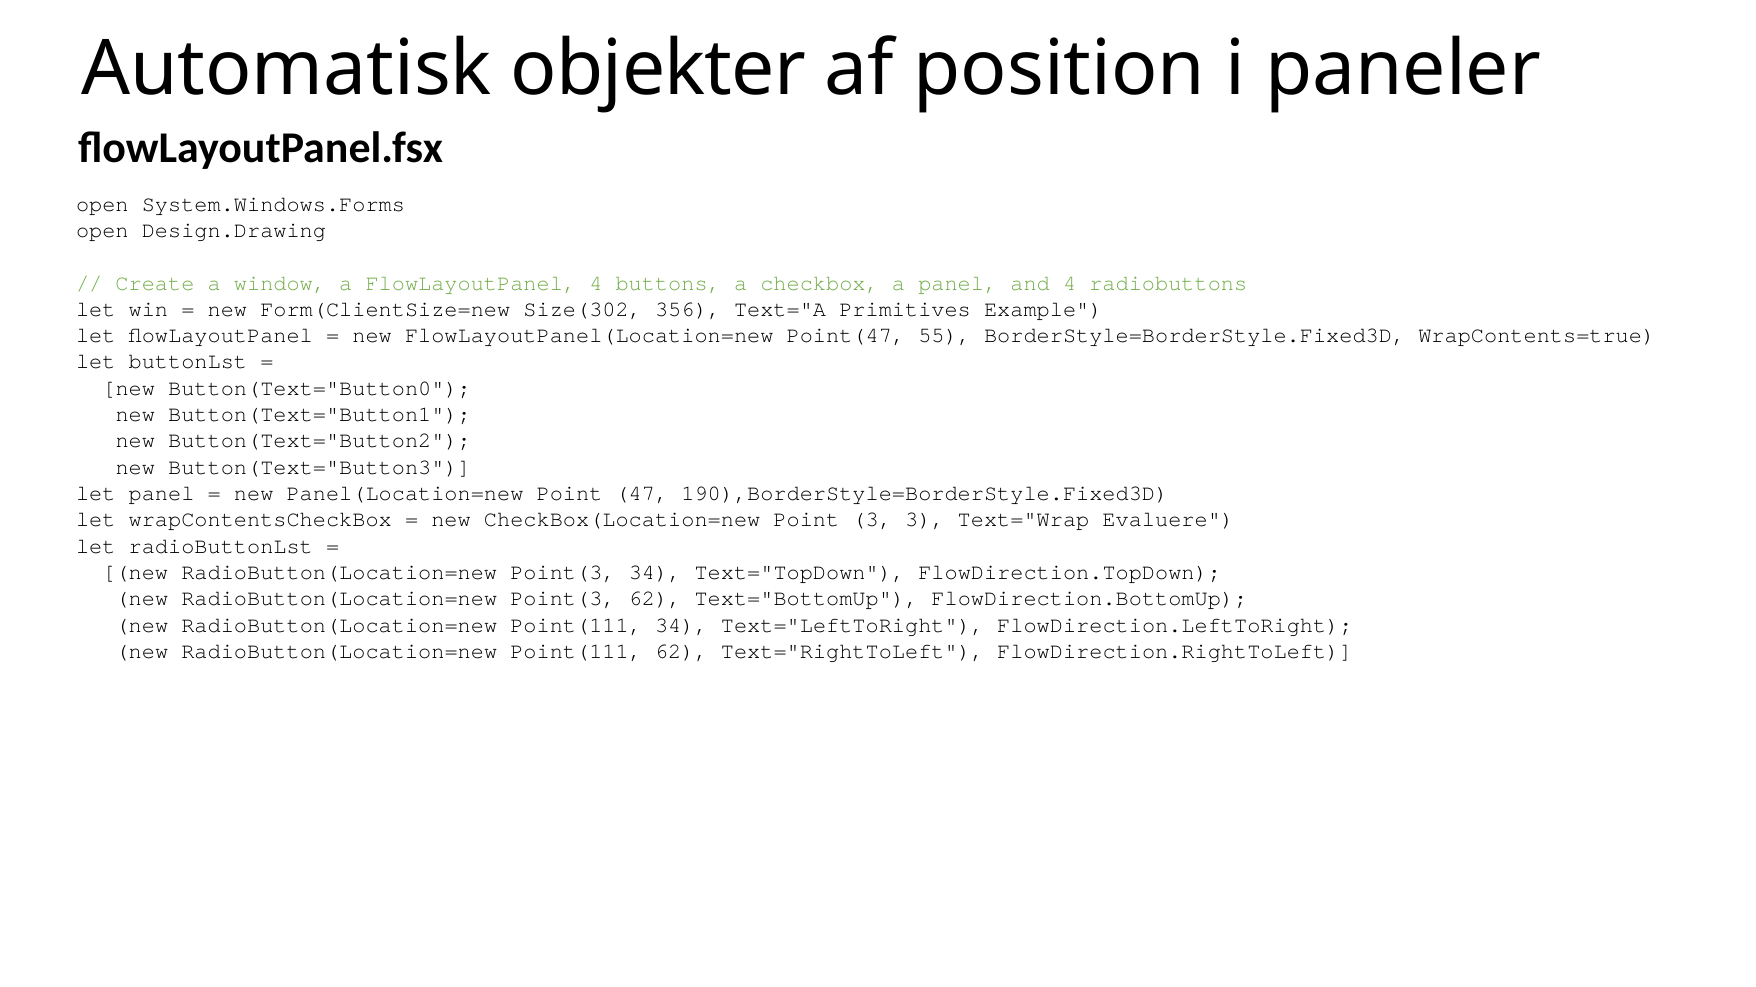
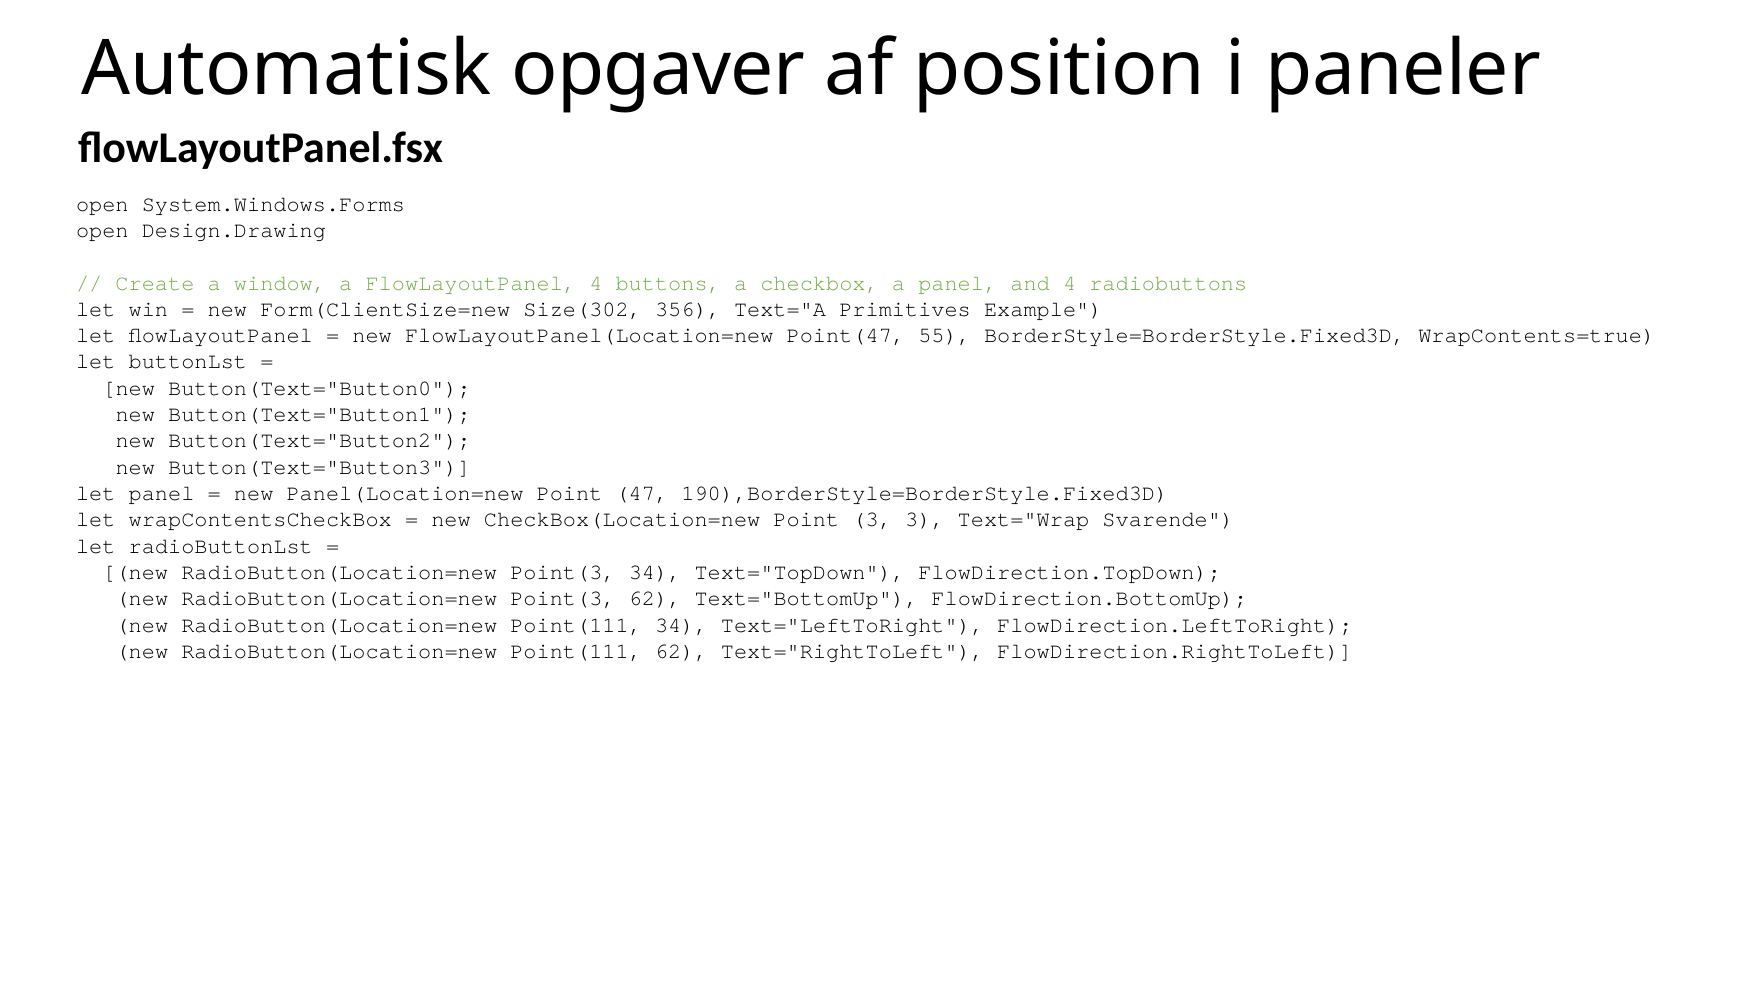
objekter: objekter -> opgaver
Evaluere: Evaluere -> Svarende
